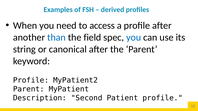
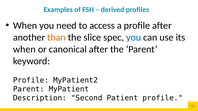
than colour: blue -> orange
field: field -> slice
string at (24, 49): string -> when
